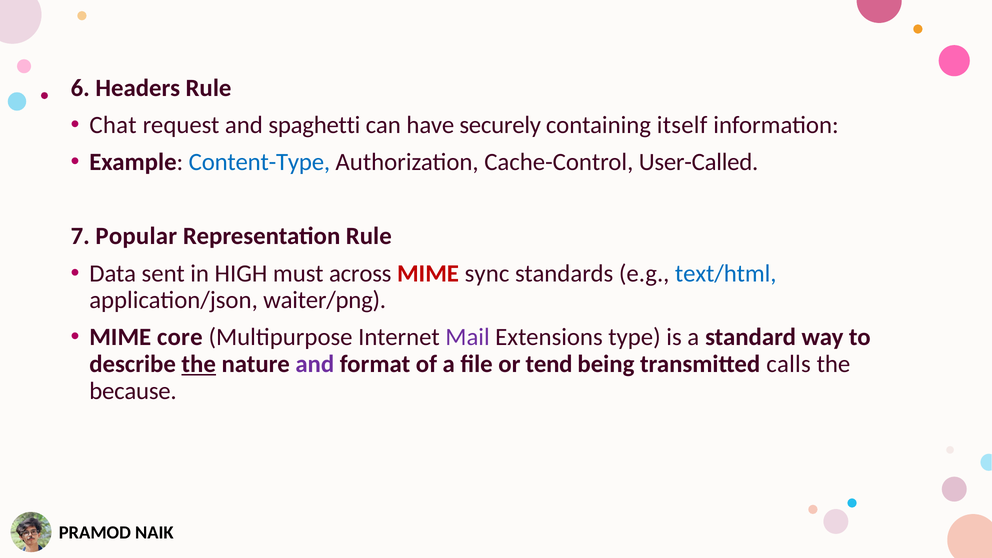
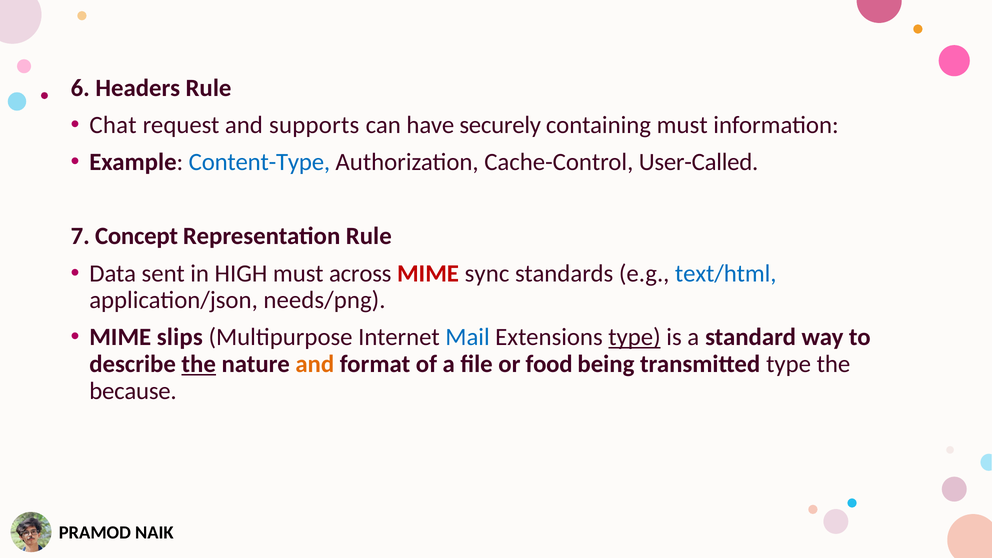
spaghetti: spaghetti -> supports
containing itself: itself -> must
Popular: Popular -> Concept
waiter/png: waiter/png -> needs/png
core: core -> slips
Mail colour: purple -> blue
type at (635, 337) underline: none -> present
and at (315, 364) colour: purple -> orange
tend: tend -> food
transmitted calls: calls -> type
